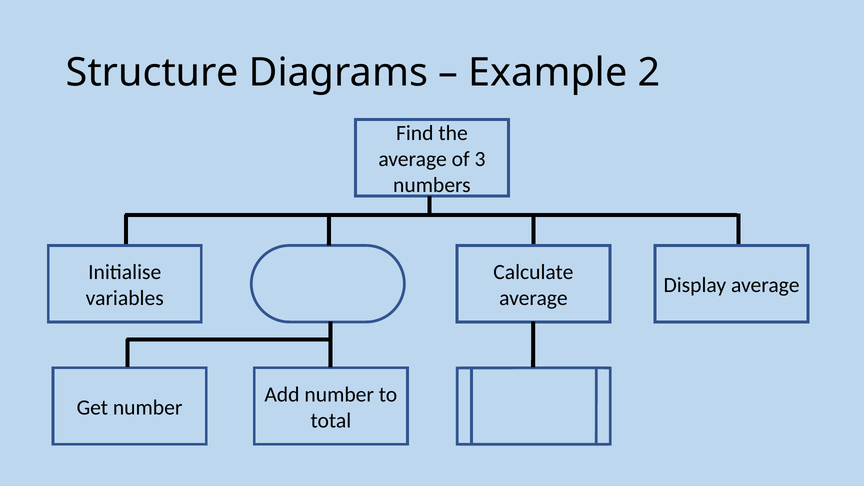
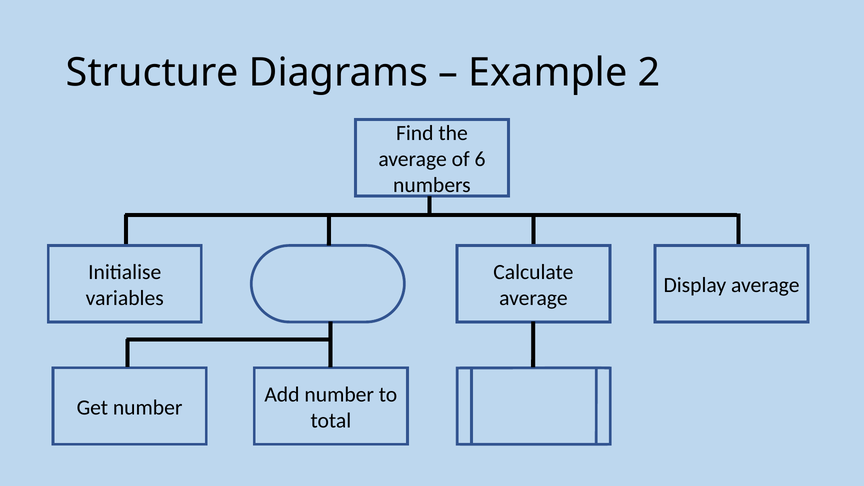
3: 3 -> 6
